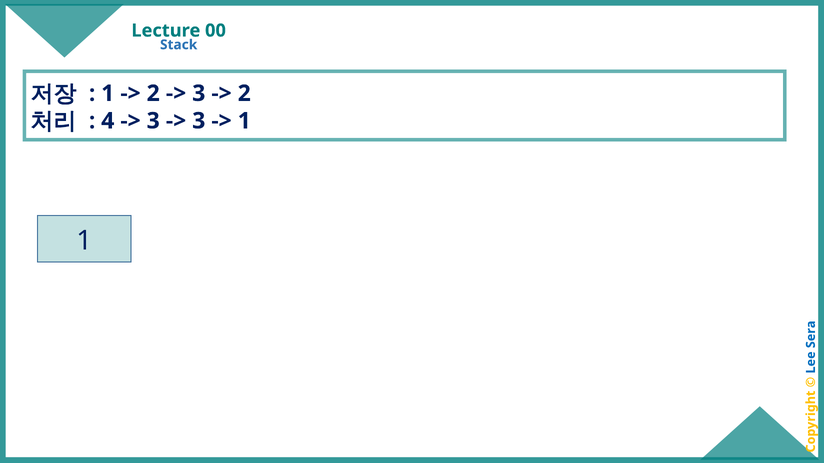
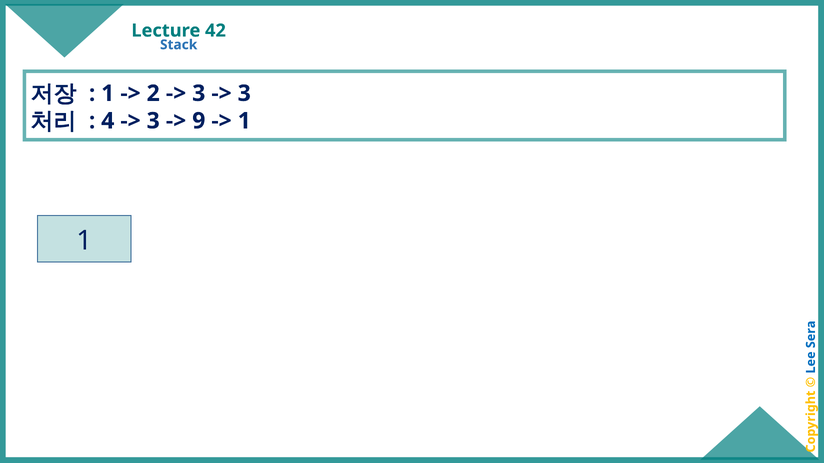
00: 00 -> 42
2 at (244, 93): 2 -> 3
3 at (199, 121): 3 -> 9
